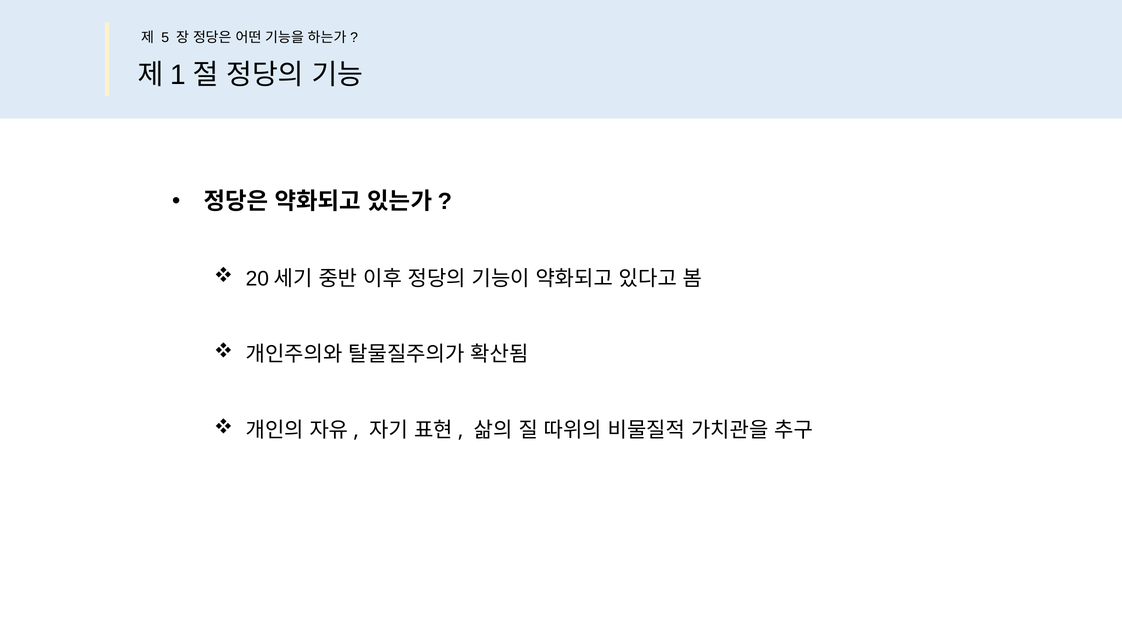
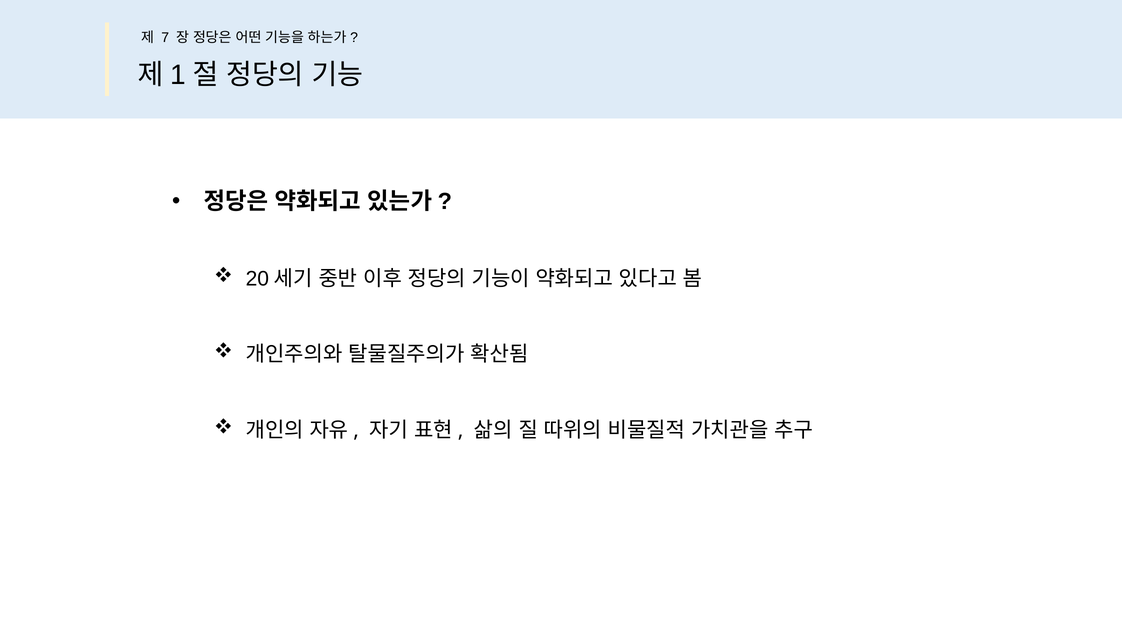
5: 5 -> 7
